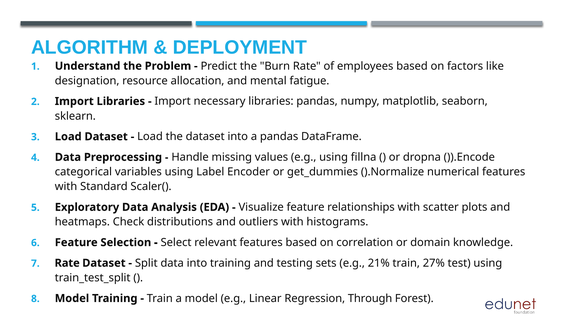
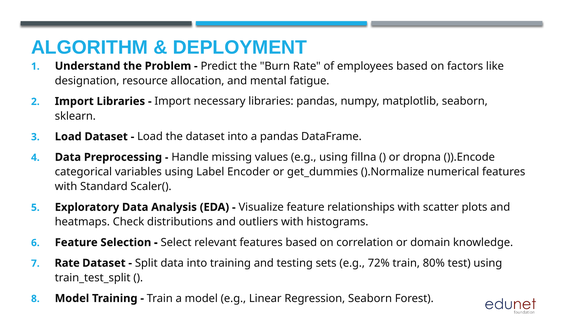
21%: 21% -> 72%
27%: 27% -> 80%
Regression Through: Through -> Seaborn
